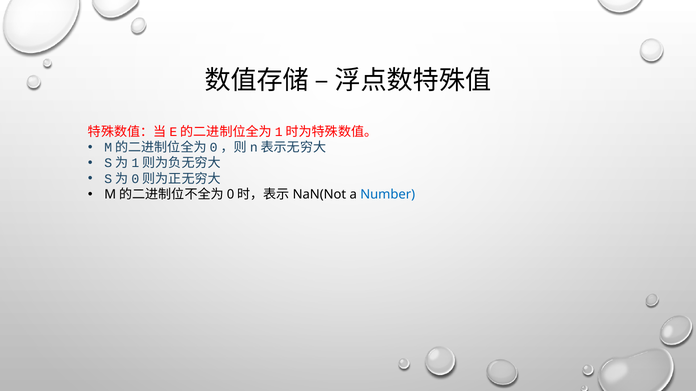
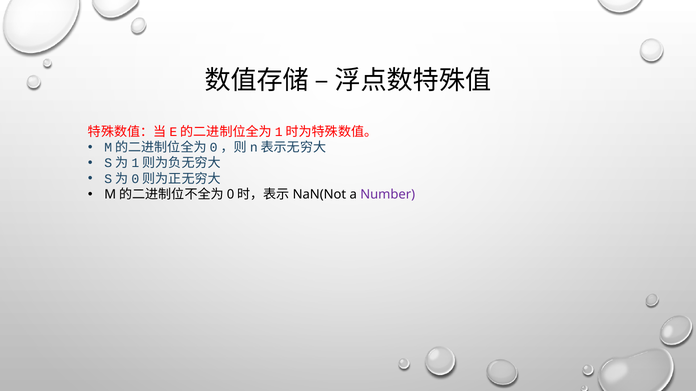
Number colour: blue -> purple
